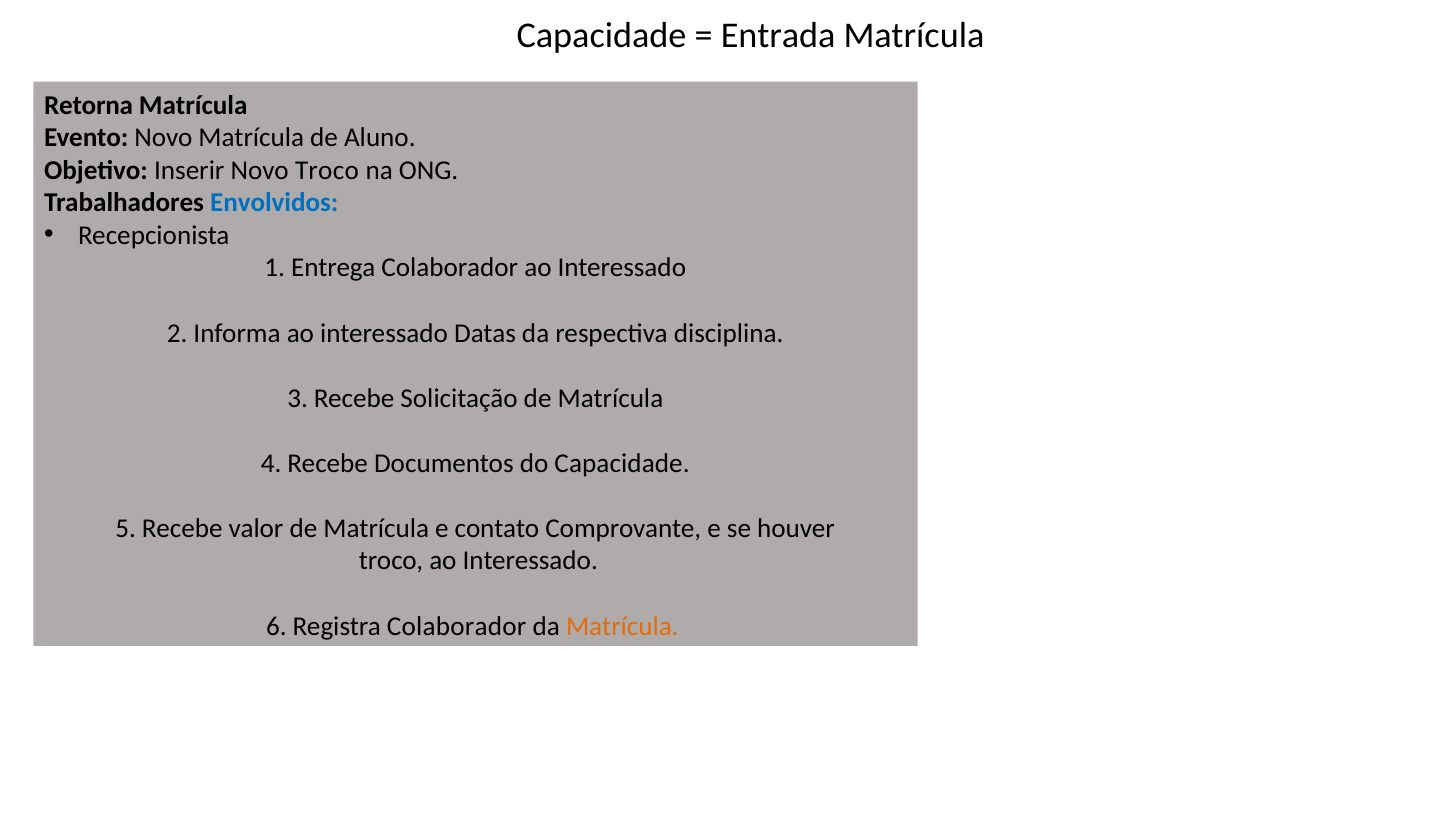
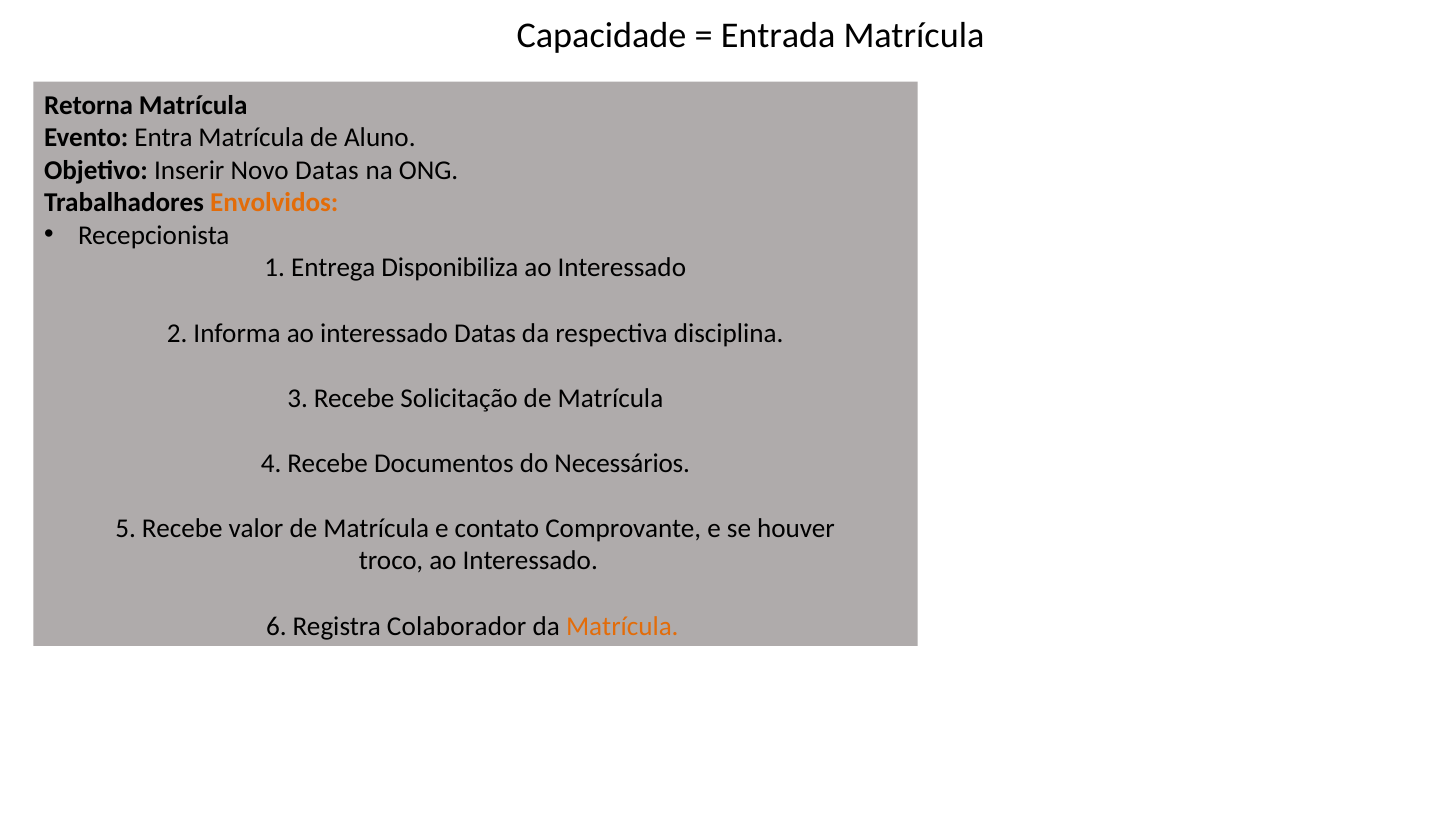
Evento Novo: Novo -> Entra
Novo Troco: Troco -> Datas
Envolvidos colour: blue -> orange
Entrega Colaborador: Colaborador -> Disponibiliza
do Capacidade: Capacidade -> Necessários
